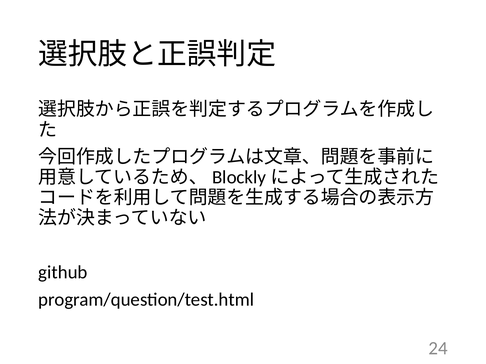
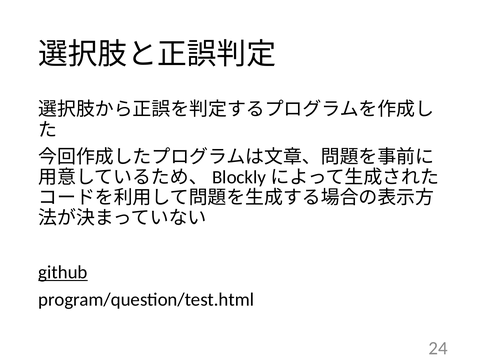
github underline: none -> present
